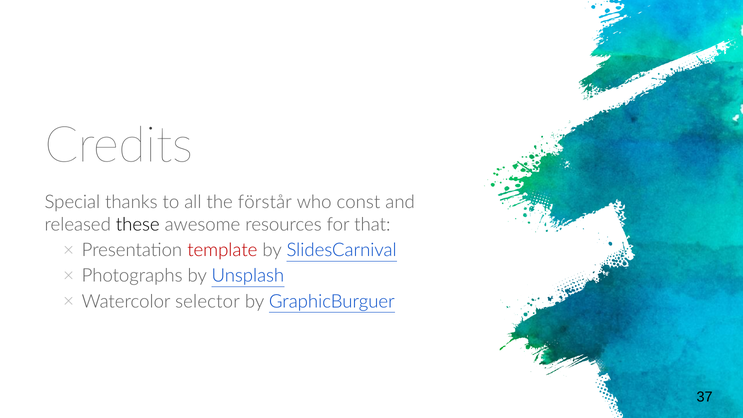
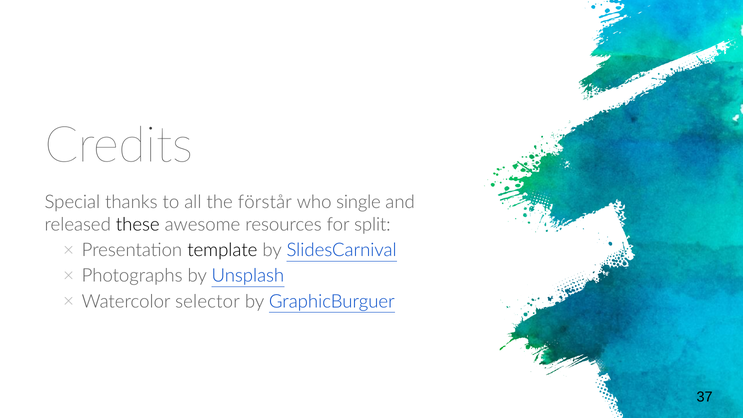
const: const -> single
that: that -> split
template colour: red -> black
